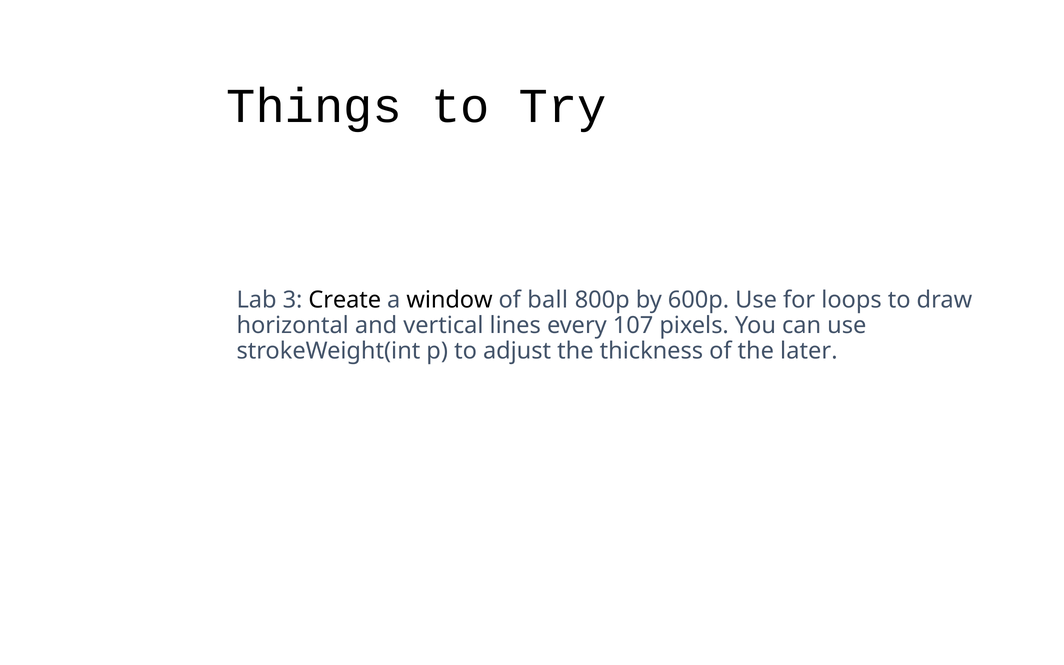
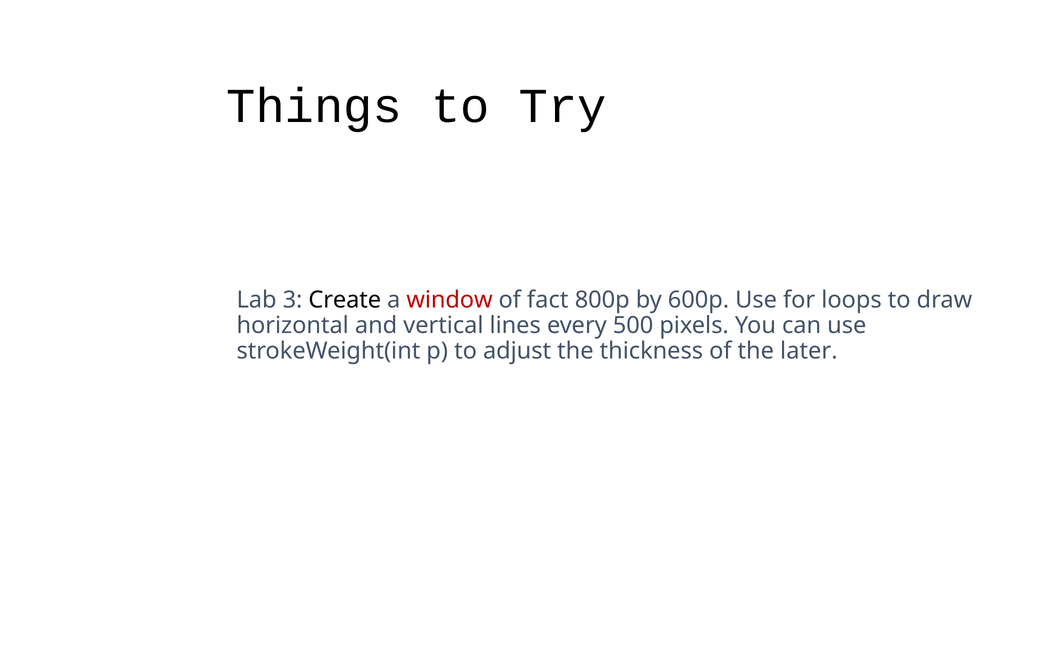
window colour: black -> red
ball: ball -> fact
107: 107 -> 500
